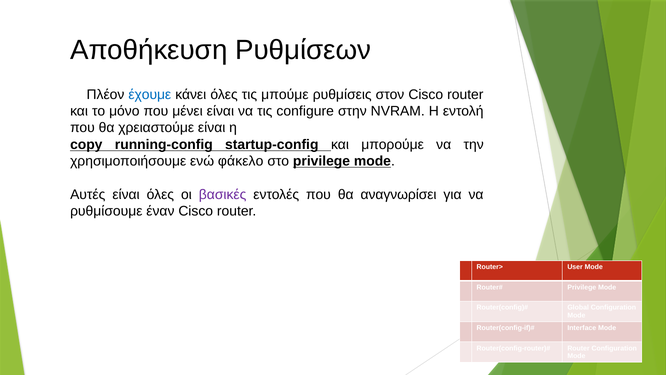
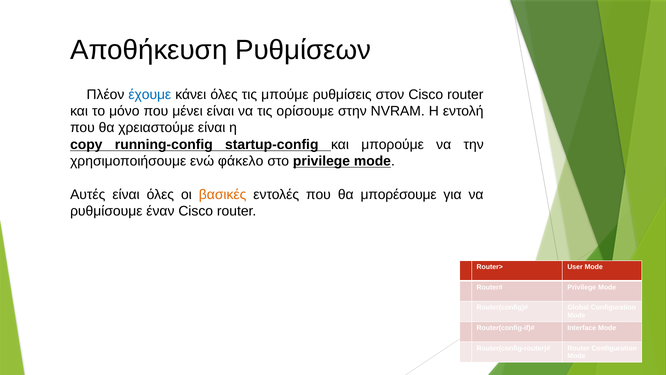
configure: configure -> ορίσουμε
βασικές colour: purple -> orange
αναγνωρίσει: αναγνωρίσει -> μπορέσουμε
